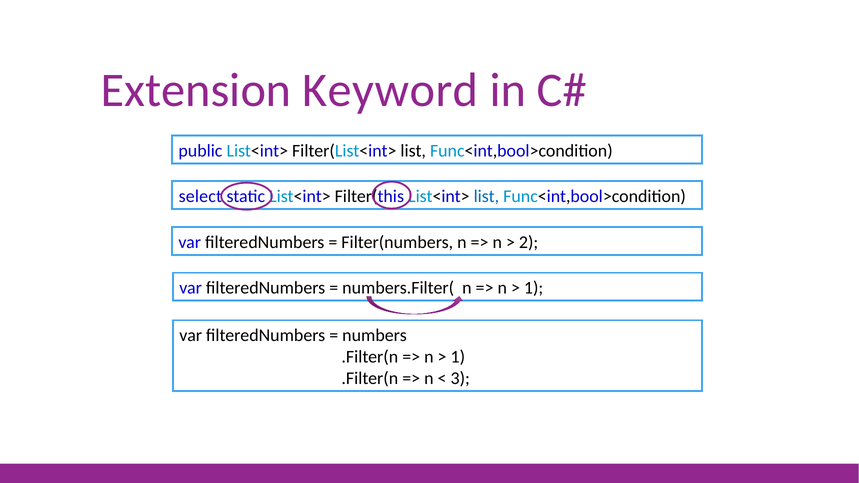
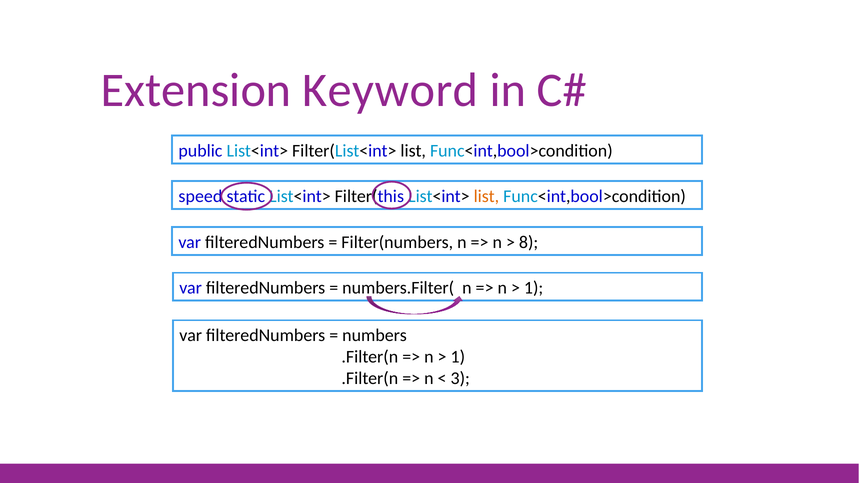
select: select -> speed
list at (486, 196) colour: blue -> orange
2: 2 -> 8
